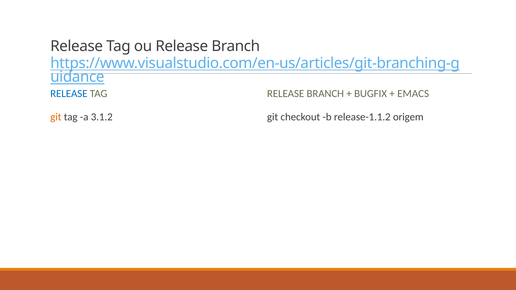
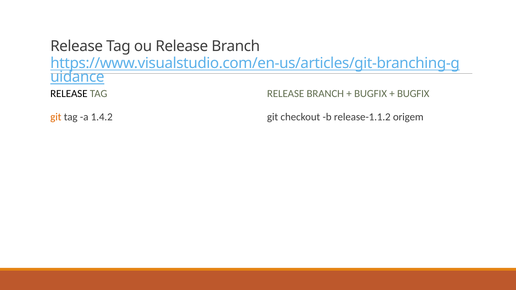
RELEASE at (69, 94) colour: blue -> black
EMACS at (413, 94): EMACS -> BUGFIX
3.1.2: 3.1.2 -> 1.4.2
